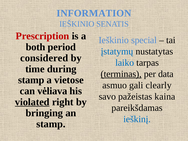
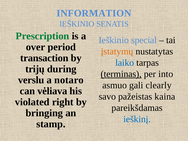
Prescription colour: red -> green
both: both -> over
įstatymų colour: blue -> orange
considered: considered -> transaction
time: time -> trijų
data: data -> into
stamp at (31, 80): stamp -> verslu
vietose: vietose -> notaro
violated underline: present -> none
